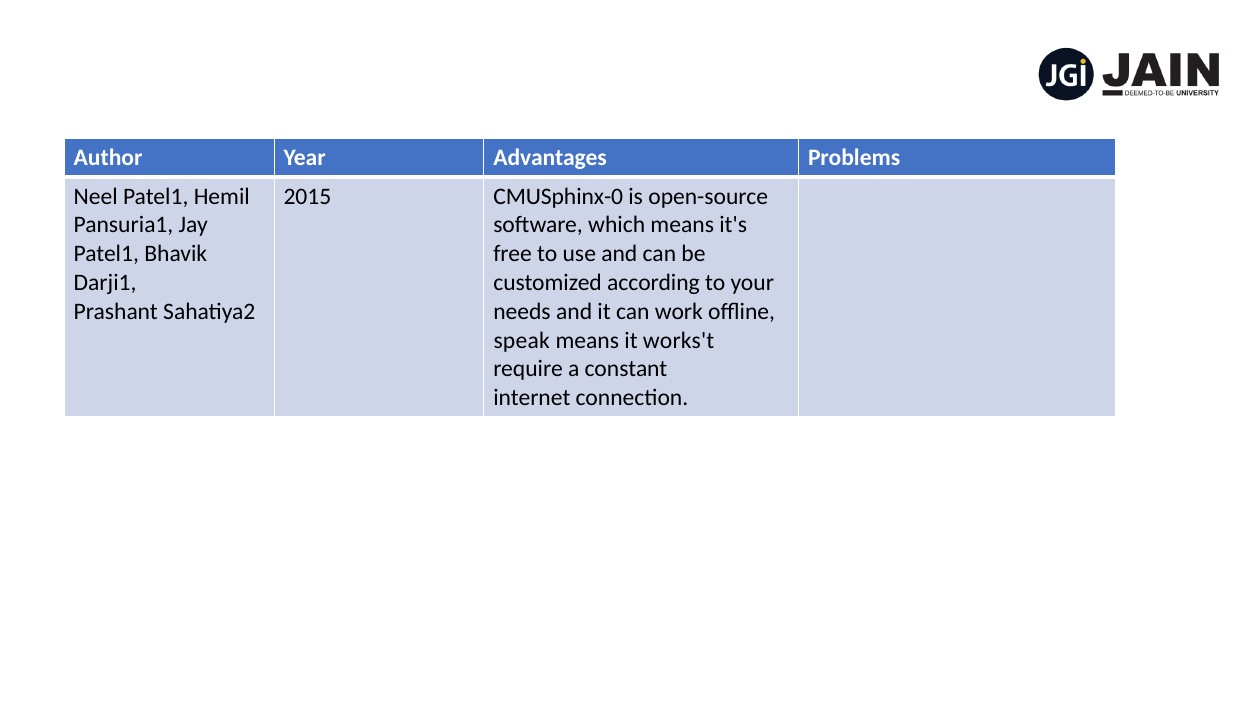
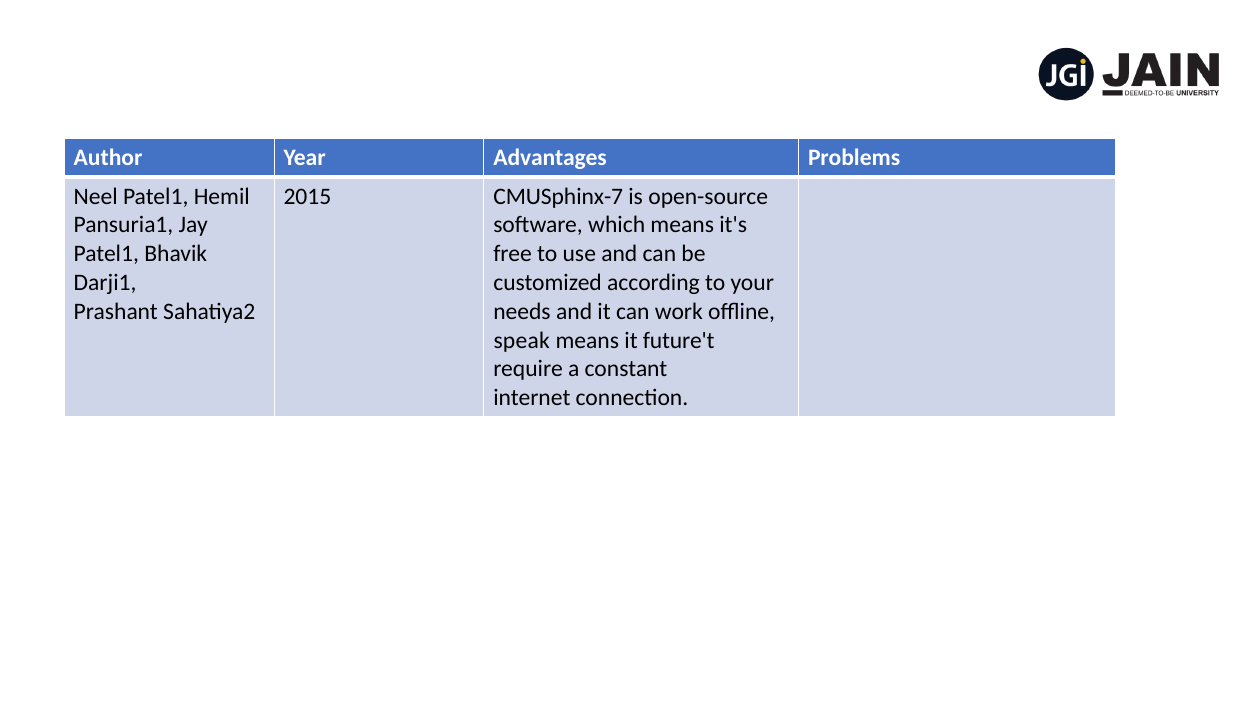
CMUSphinx-0: CMUSphinx-0 -> CMUSphinx-7
works't: works't -> future't
